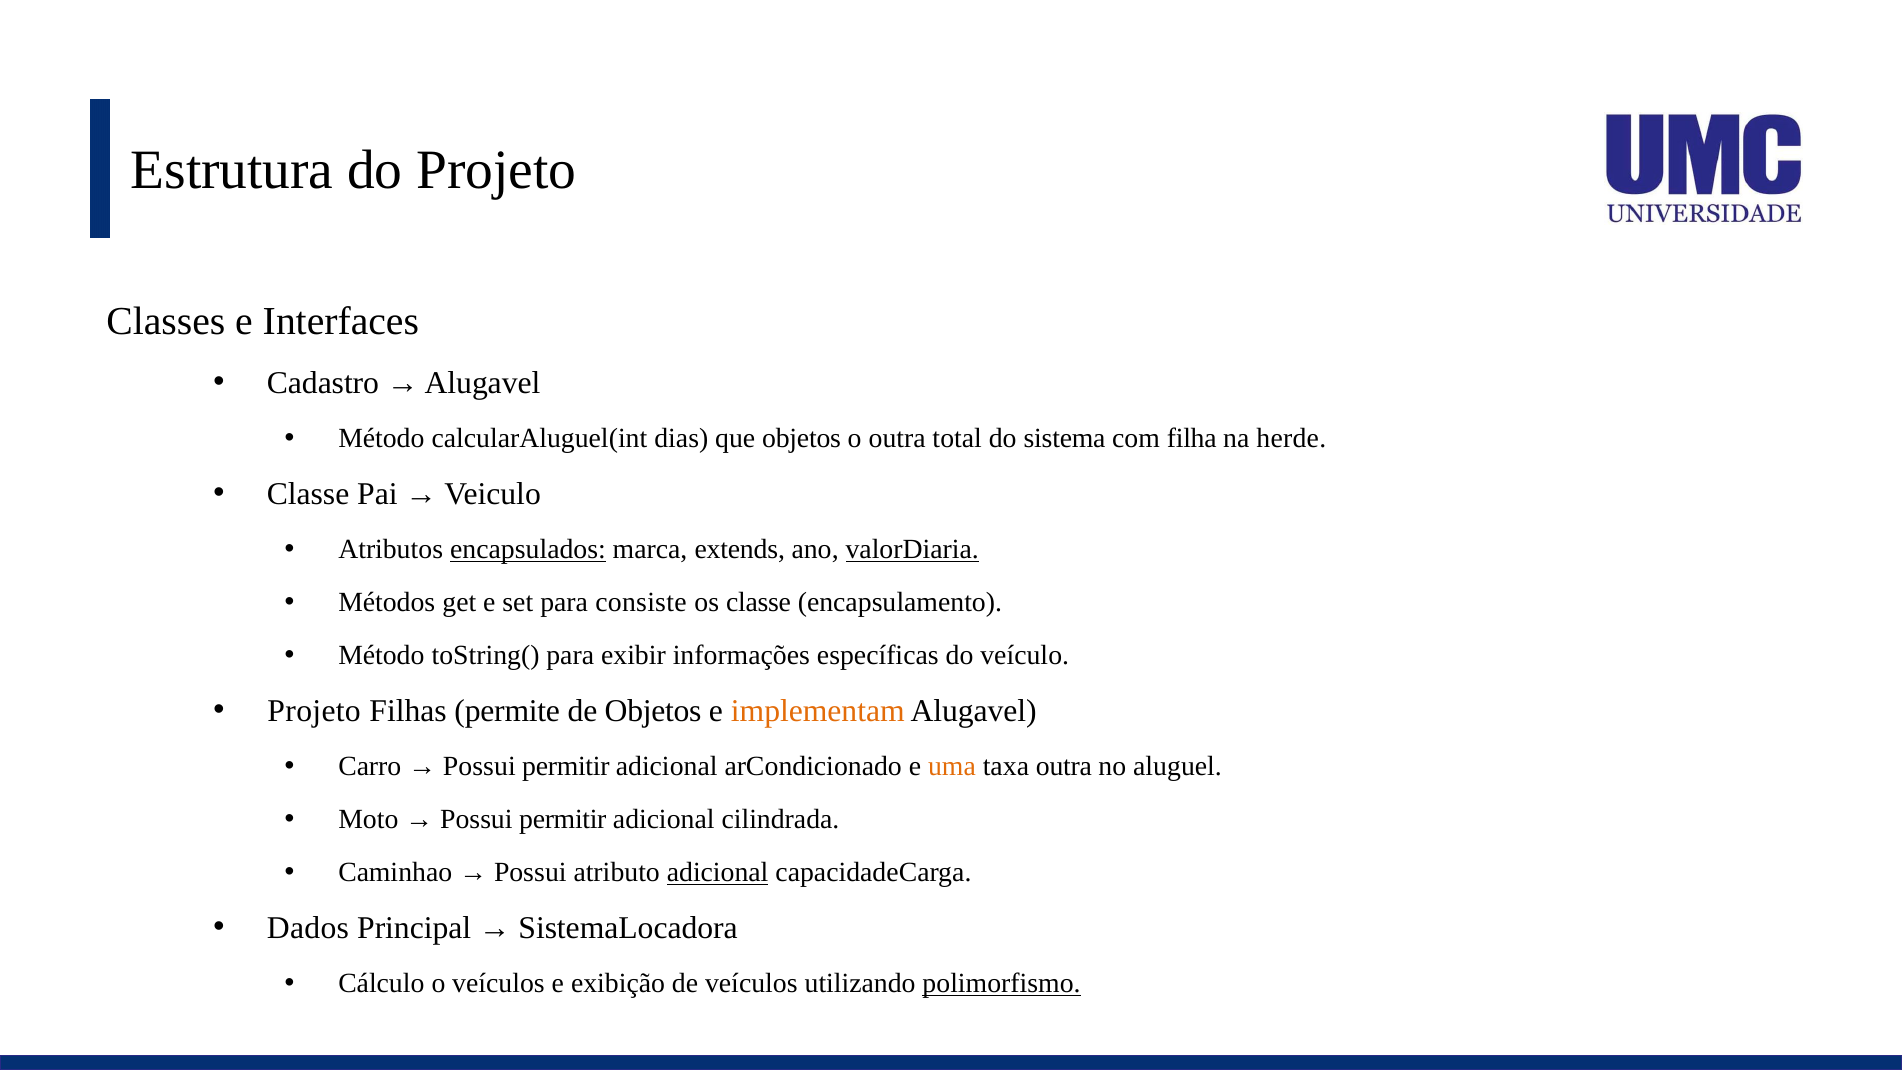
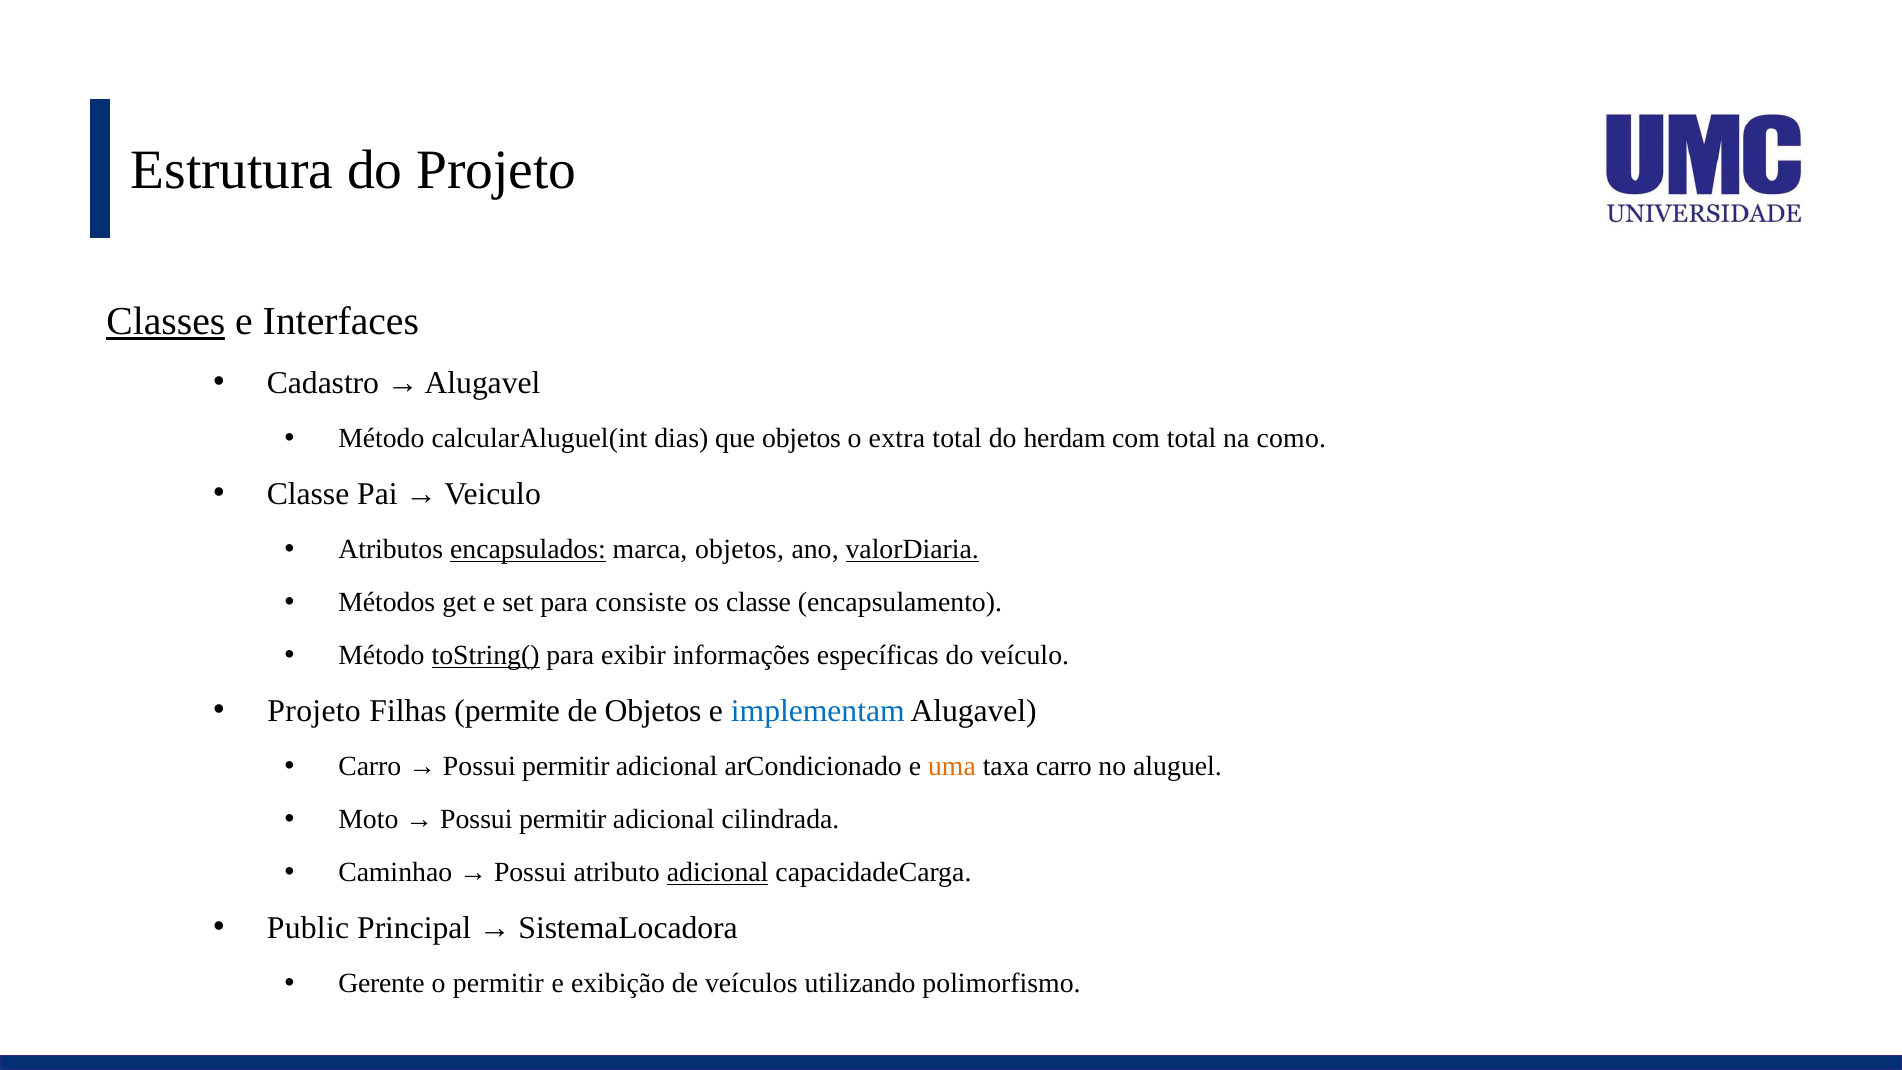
Classes underline: none -> present
o outra: outra -> extra
sistema: sistema -> herdam
com filha: filha -> total
herde: herde -> como
marca extends: extends -> objetos
toString( underline: none -> present
implementam colour: orange -> blue
taxa outra: outra -> carro
Dados: Dados -> Public
Cálculo: Cálculo -> Gerente
o veículos: veículos -> permitir
polimorfismo underline: present -> none
